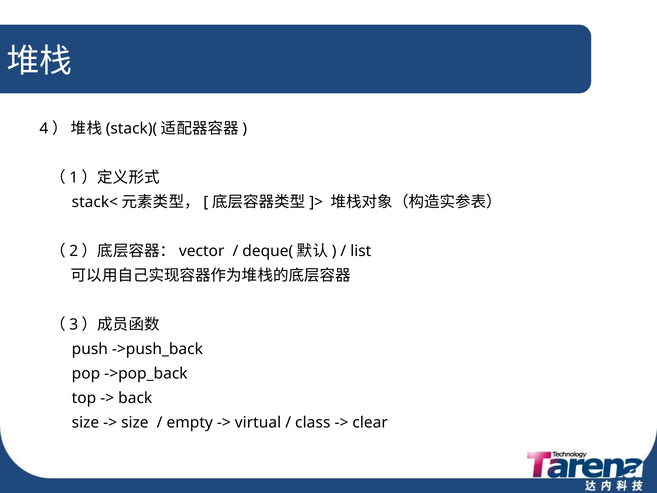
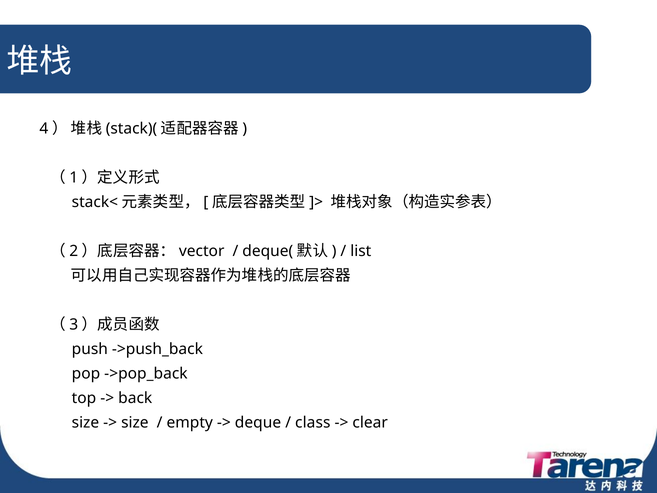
virtual: virtual -> deque
